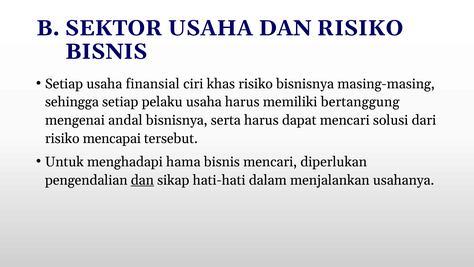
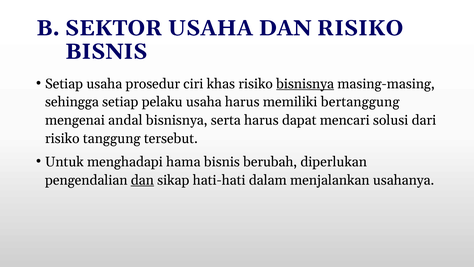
finansial: finansial -> prosedur
bisnisnya at (305, 84) underline: none -> present
mencapai: mencapai -> tanggung
bisnis mencari: mencari -> berubah
